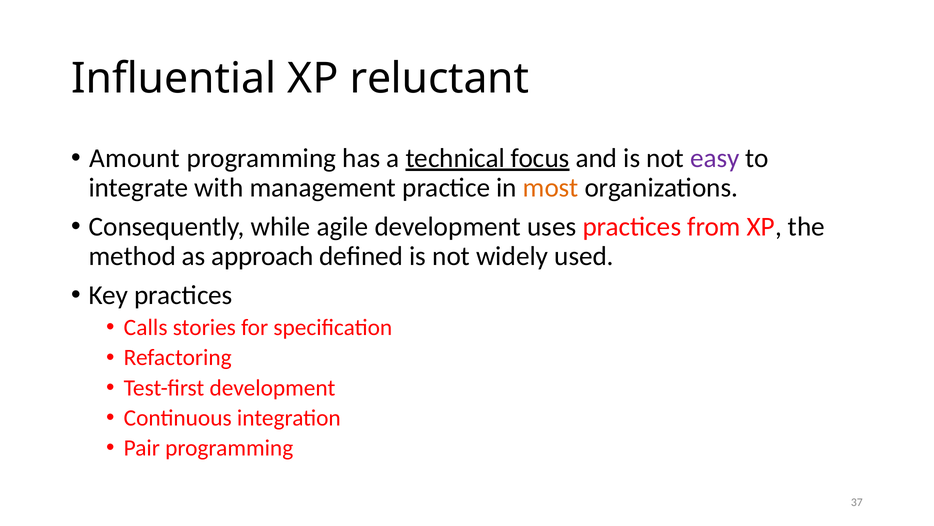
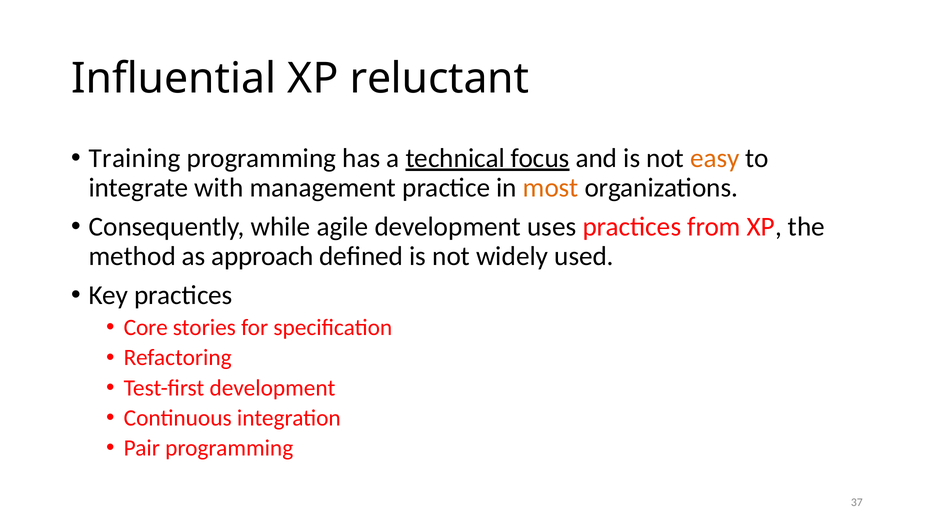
Amount: Amount -> Training
easy colour: purple -> orange
Calls: Calls -> Core
